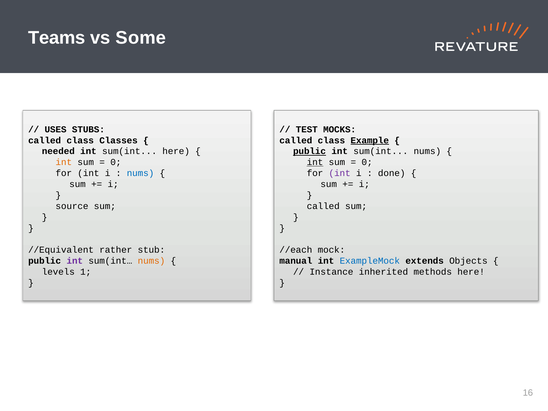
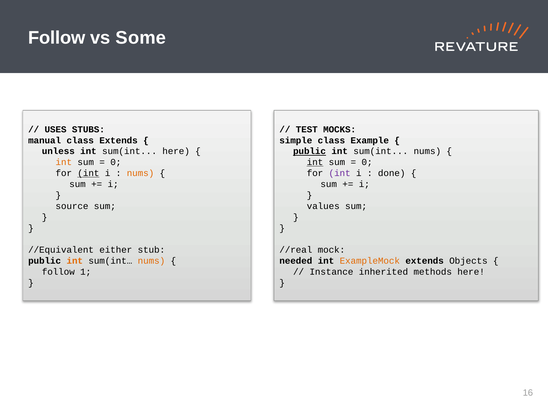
Teams at (57, 38): Teams -> Follow
called at (45, 140): called -> manual
class Classes: Classes -> Extends
called at (296, 140): called -> simple
Example underline: present -> none
needed: needed -> unless
int at (88, 173) underline: none -> present
nums at (140, 173) colour: blue -> orange
called at (323, 206): called -> values
rather: rather -> either
//each: //each -> //real
int at (75, 261) colour: purple -> orange
manual: manual -> needed
ExampleMock colour: blue -> orange
levels at (58, 272): levels -> follow
